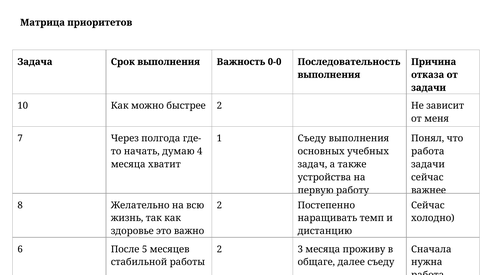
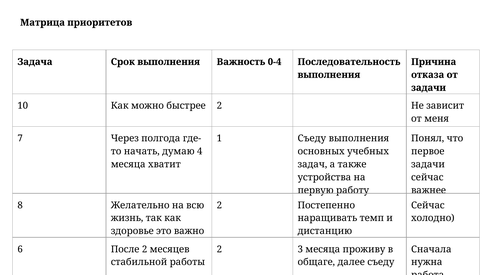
0-0: 0-0 -> 0-4
работа at (428, 151): работа -> первое
После 5: 5 -> 2
